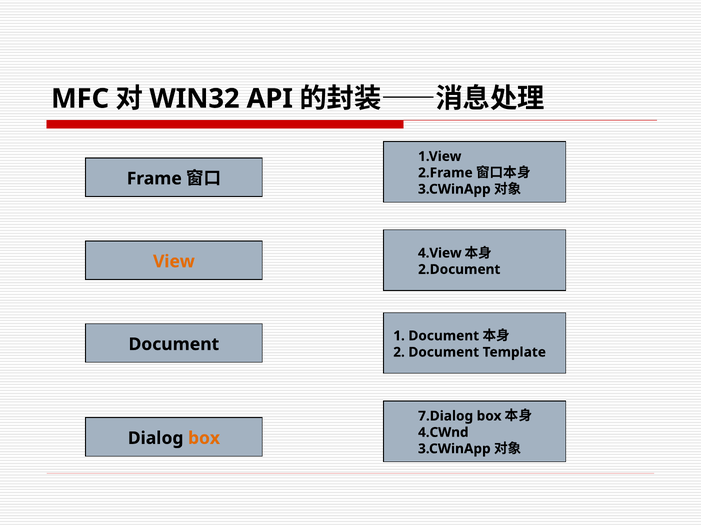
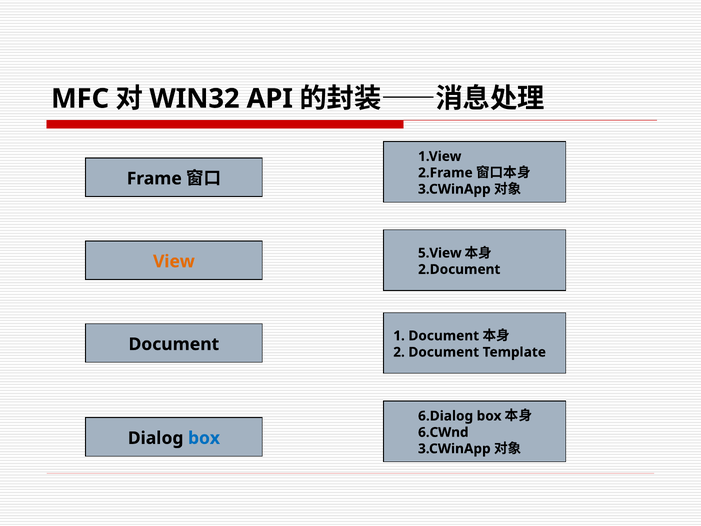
4.View: 4.View -> 5.View
7.Dialog: 7.Dialog -> 6.Dialog
4.CWnd: 4.CWnd -> 6.CWnd
box at (204, 438) colour: orange -> blue
